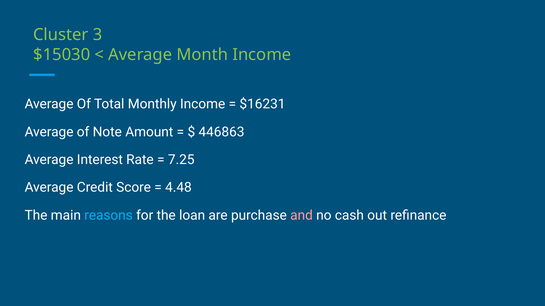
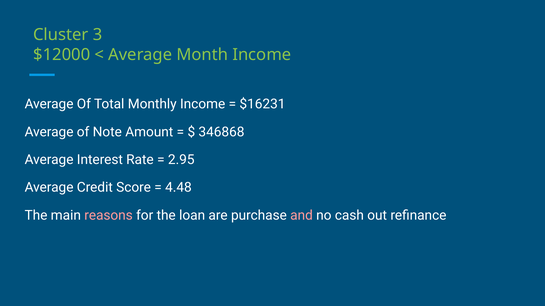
$15030: $15030 -> $12000
446863: 446863 -> 346868
7.25: 7.25 -> 2.95
reasons colour: light blue -> pink
